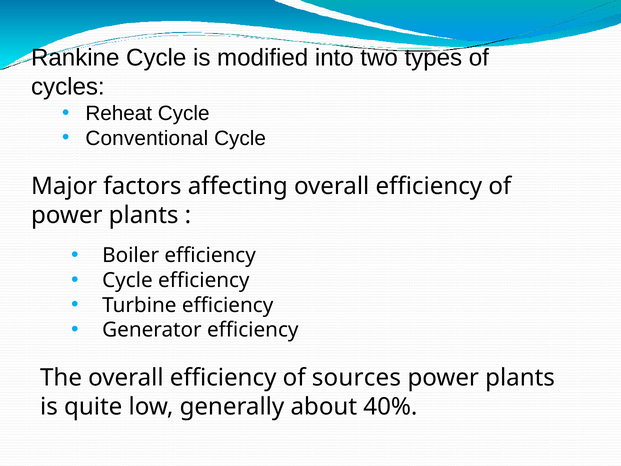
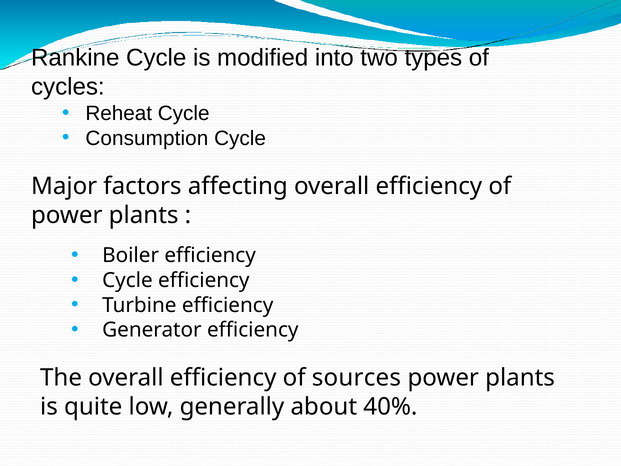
Conventional: Conventional -> Consumption
